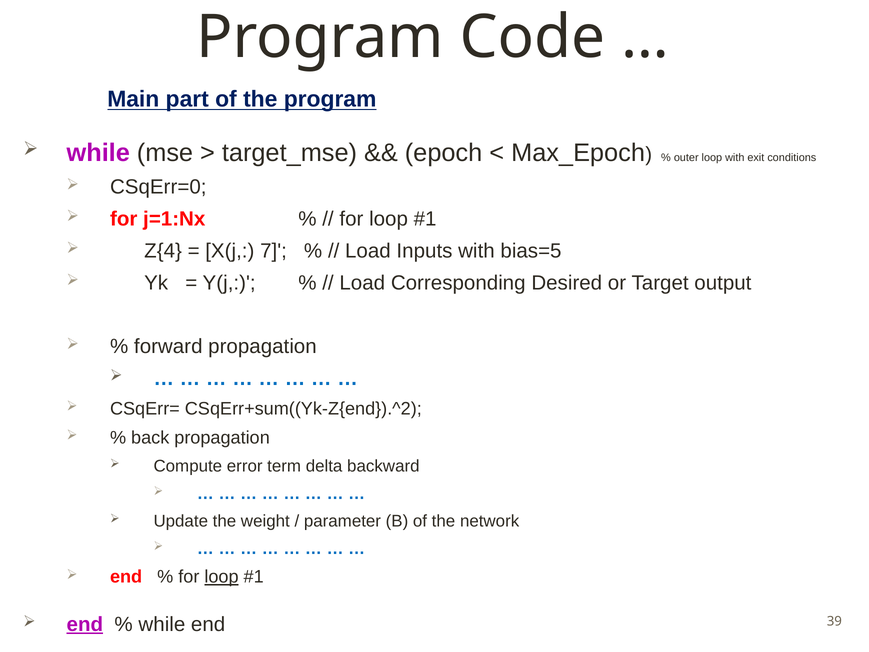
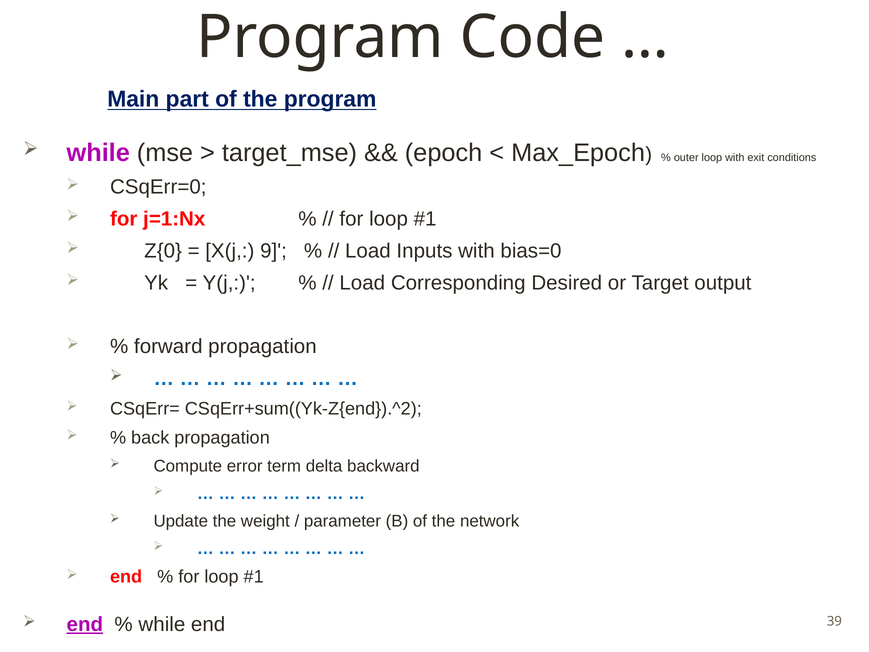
Z{4: Z{4 -> Z{0
7: 7 -> 9
bias=5: bias=5 -> bias=0
loop at (221, 577) underline: present -> none
